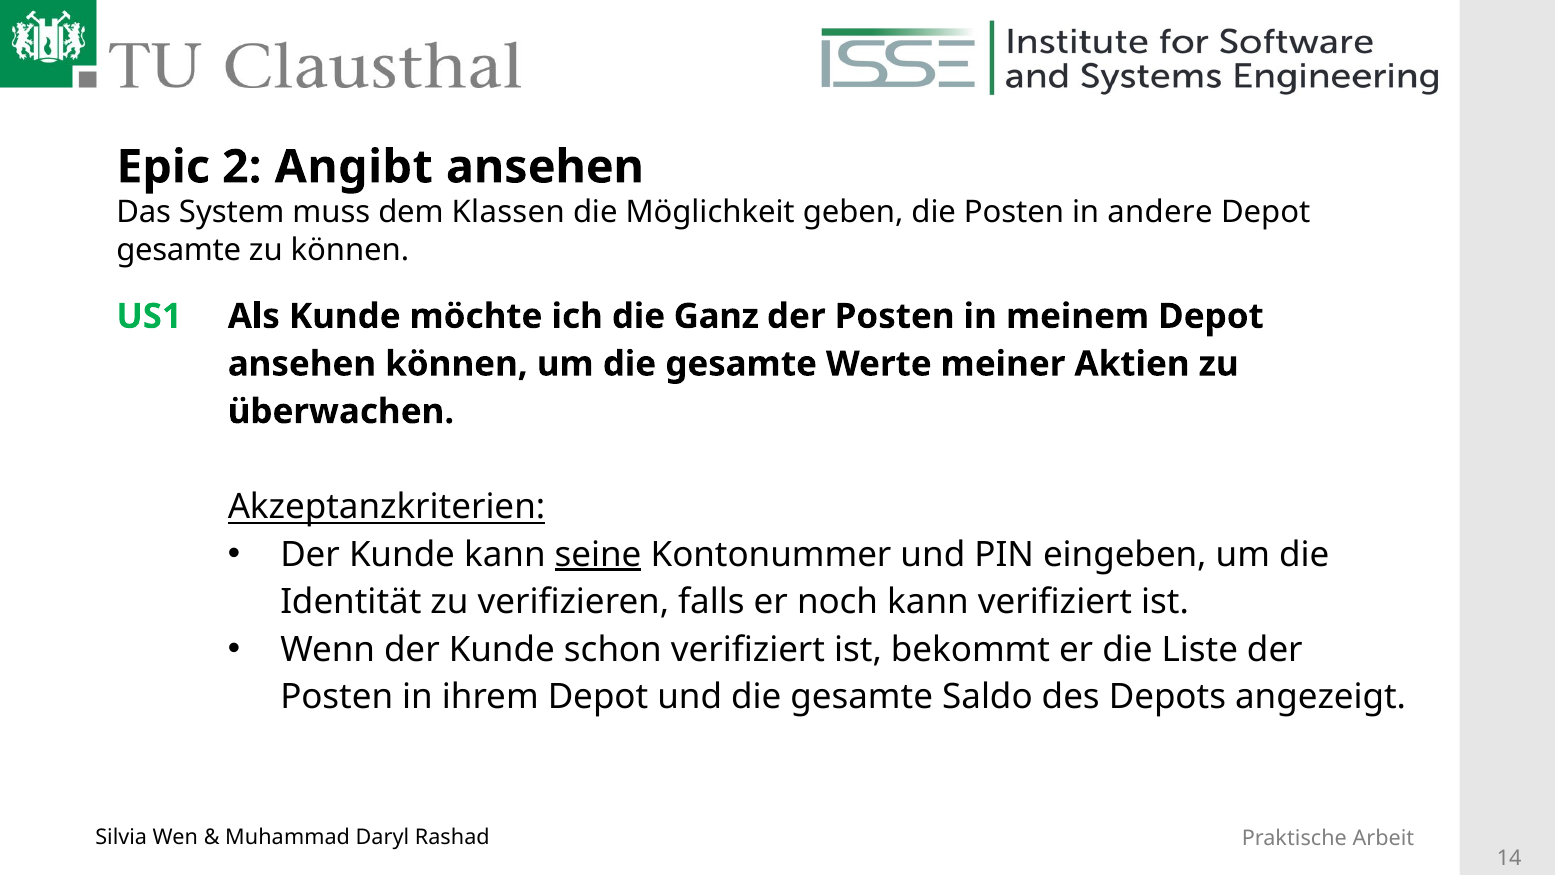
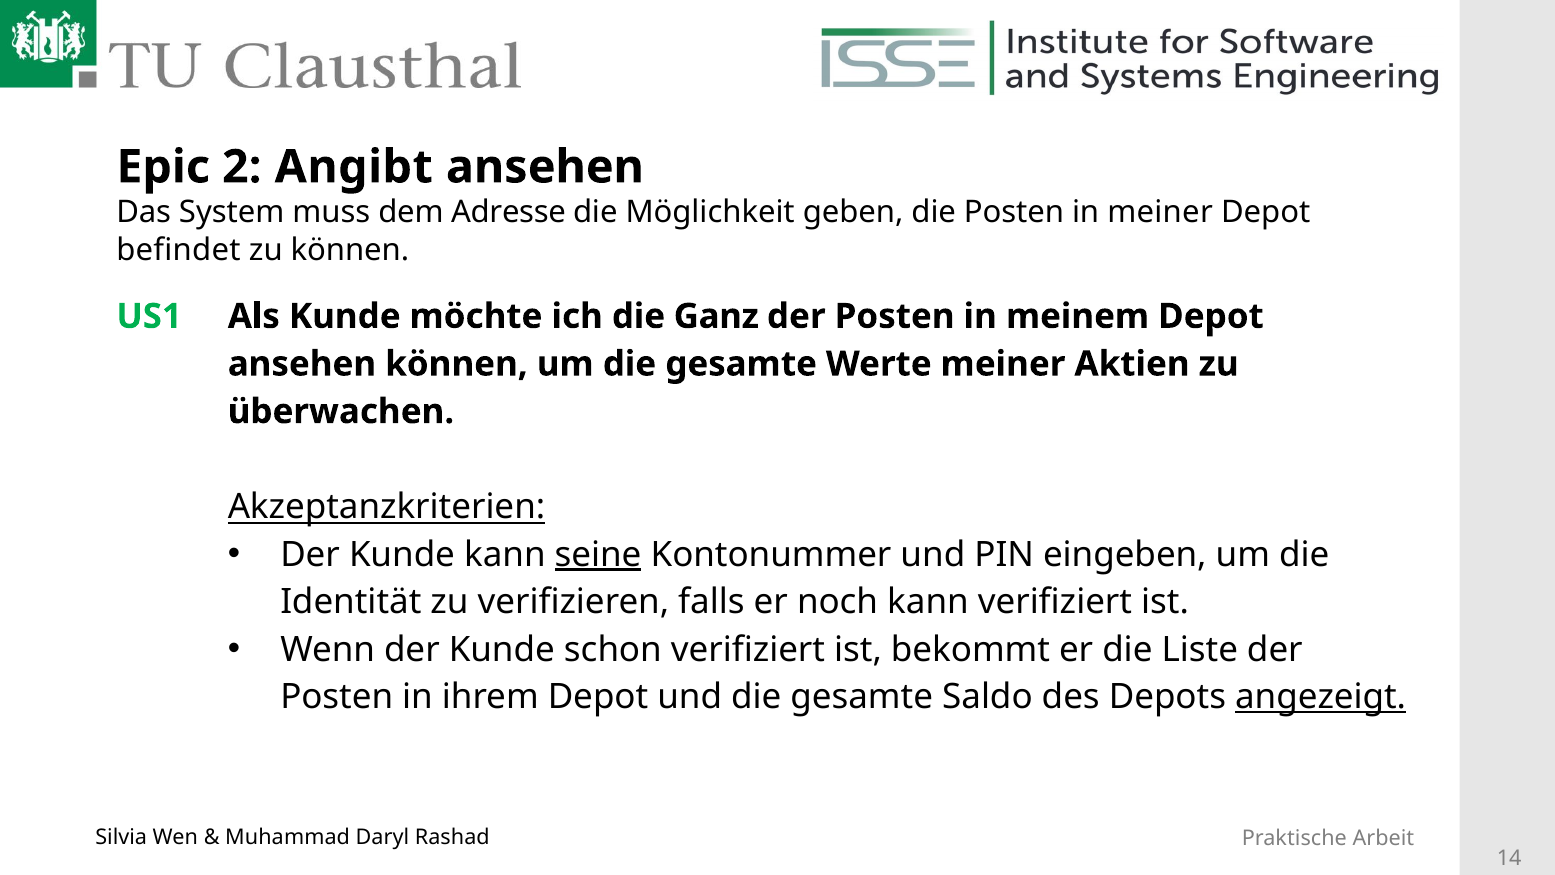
Klassen: Klassen -> Adresse
in andere: andere -> meiner
gesamte at (179, 250): gesamte -> befindet
angezeigt underline: none -> present
